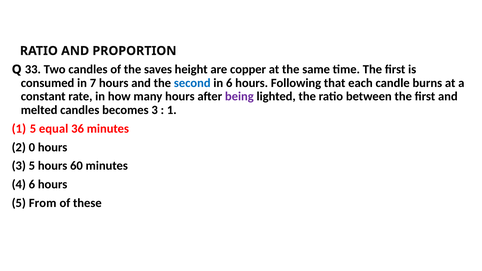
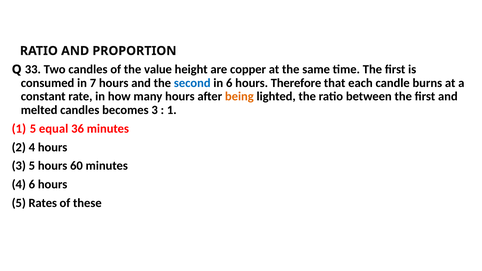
saves: saves -> value
Following: Following -> Therefore
being colour: purple -> orange
2 0: 0 -> 4
From: From -> Rates
